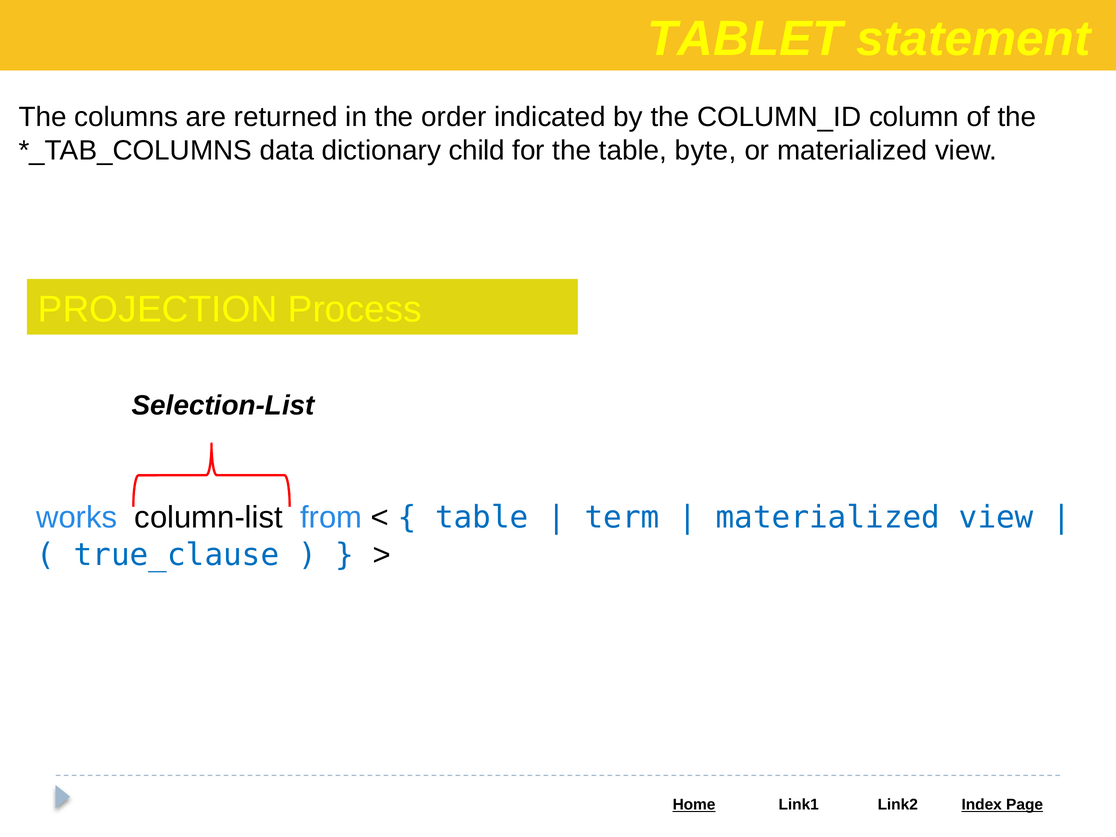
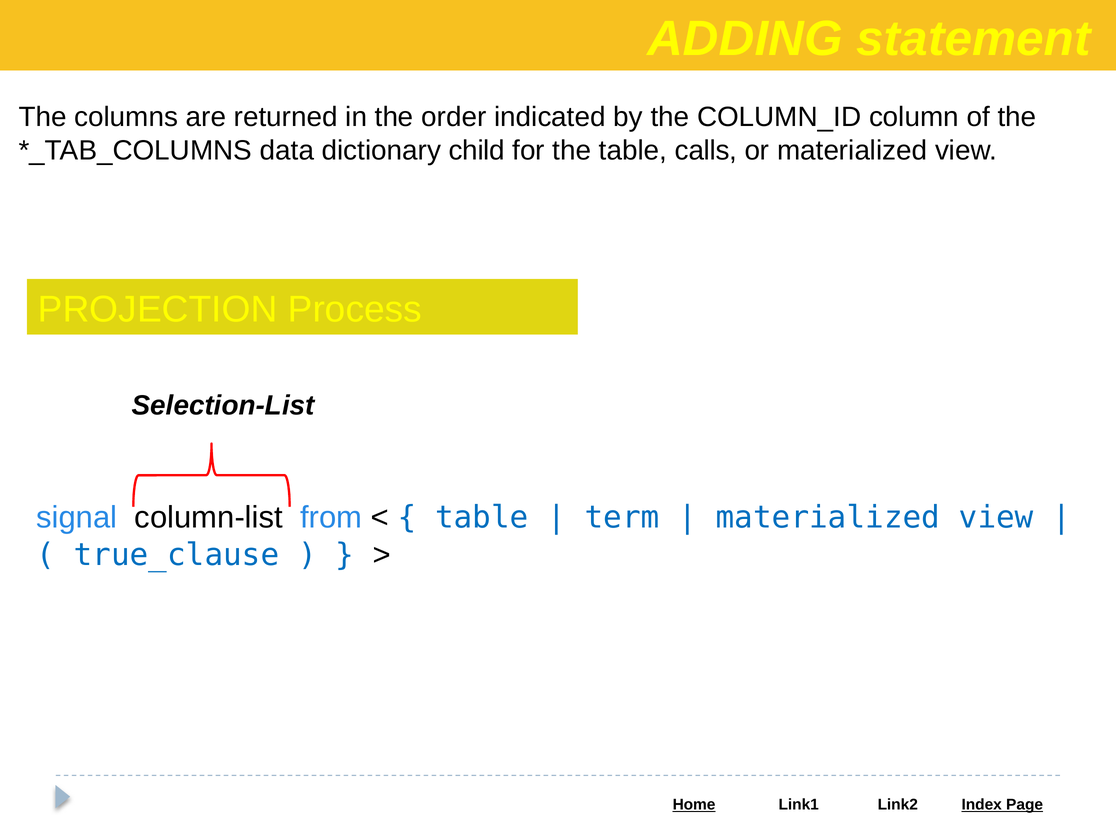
TABLET: TABLET -> ADDING
byte: byte -> calls
works: works -> signal
